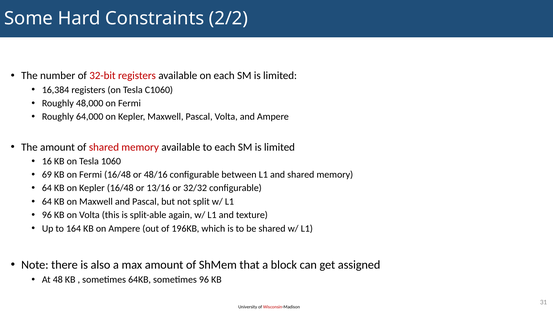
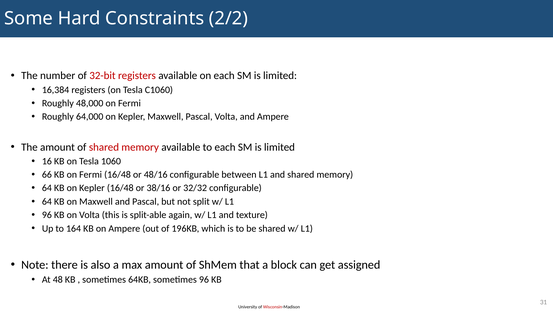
69: 69 -> 66
13/16: 13/16 -> 38/16
